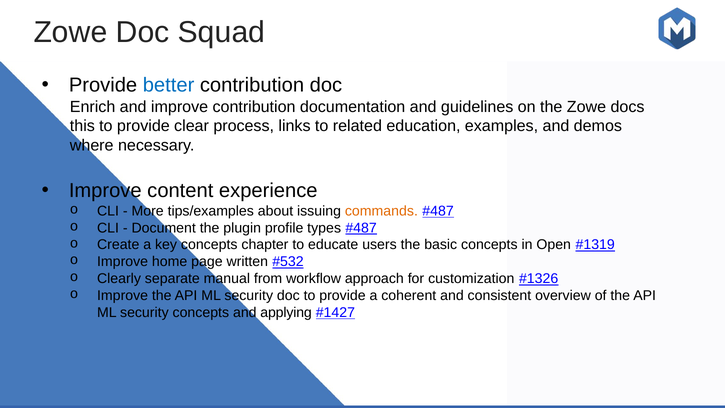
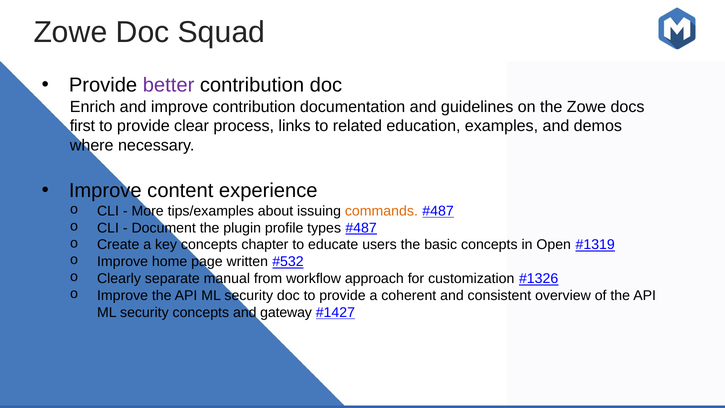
better colour: blue -> purple
this: this -> first
applying: applying -> gateway
